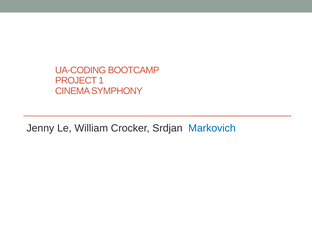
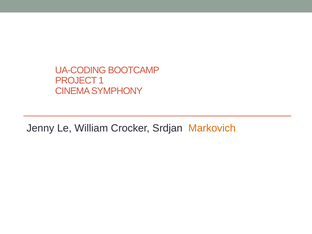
Markovich colour: blue -> orange
